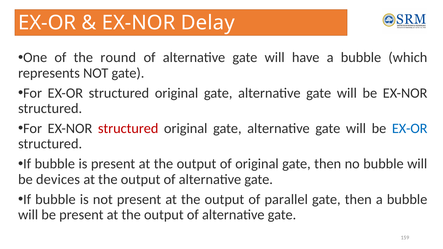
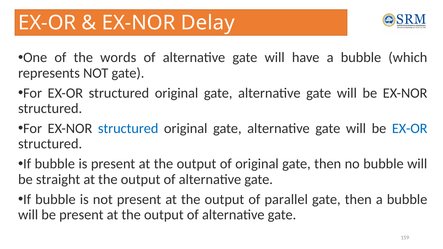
round: round -> words
structured at (128, 129) colour: red -> blue
devices: devices -> straight
